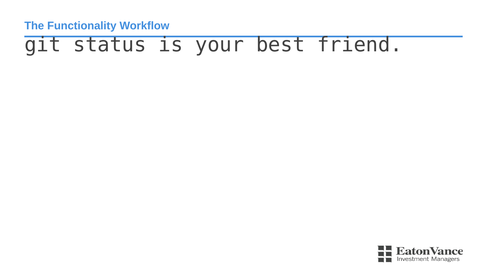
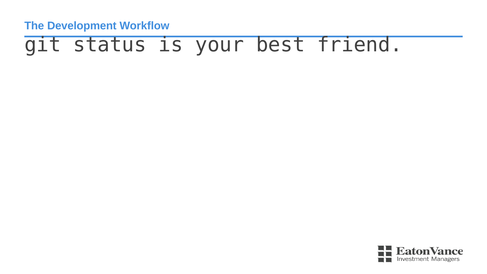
Functionality: Functionality -> Development
